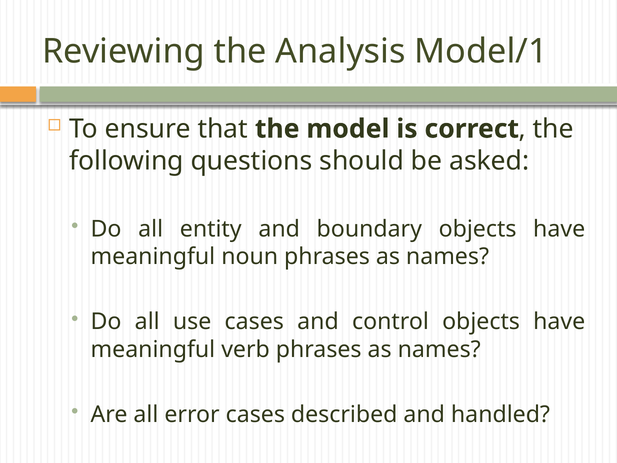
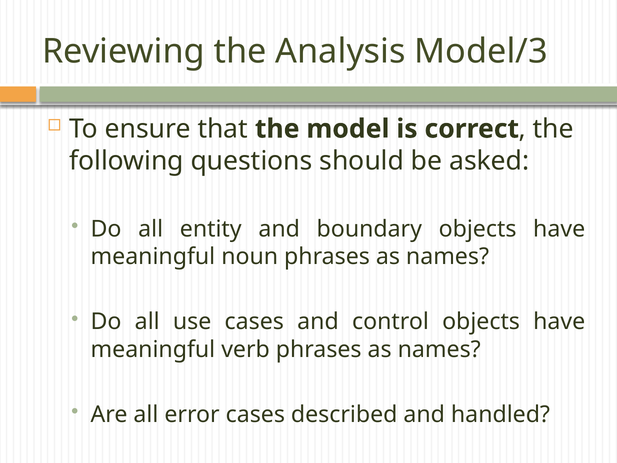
Model/1: Model/1 -> Model/3
